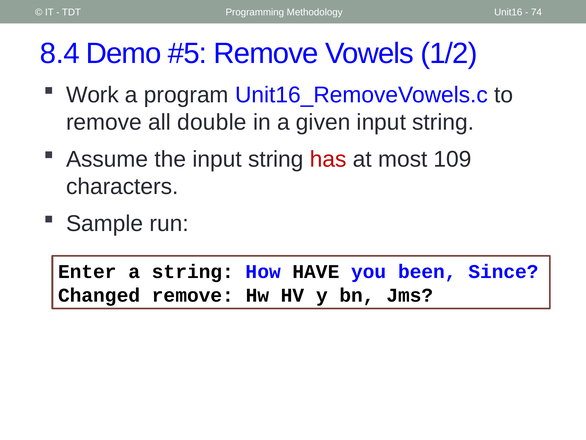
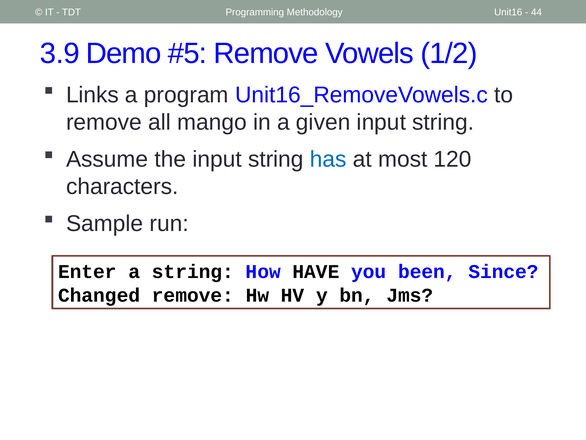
74: 74 -> 44
8.4: 8.4 -> 3.9
Work: Work -> Links
double: double -> mango
has colour: red -> blue
109: 109 -> 120
